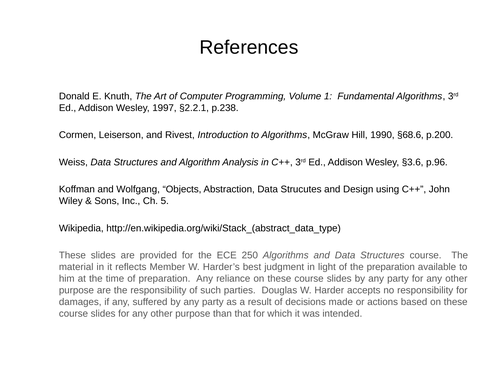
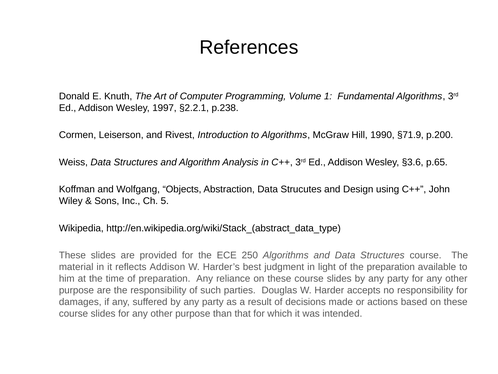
§68.6: §68.6 -> §71.9
p.96: p.96 -> p.65
reflects Member: Member -> Addison
